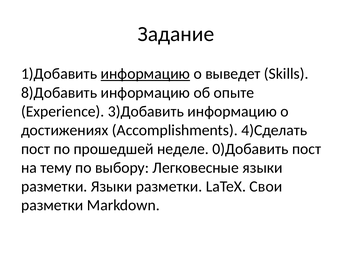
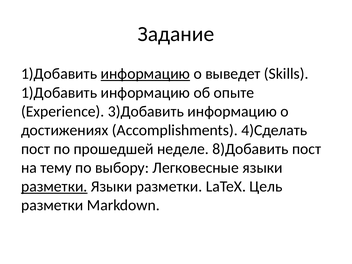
8)Добавить at (59, 93): 8)Добавить -> 1)Добавить
0)Добавить: 0)Добавить -> 8)Добавить
разметки at (54, 186) underline: none -> present
Свои: Свои -> Цель
